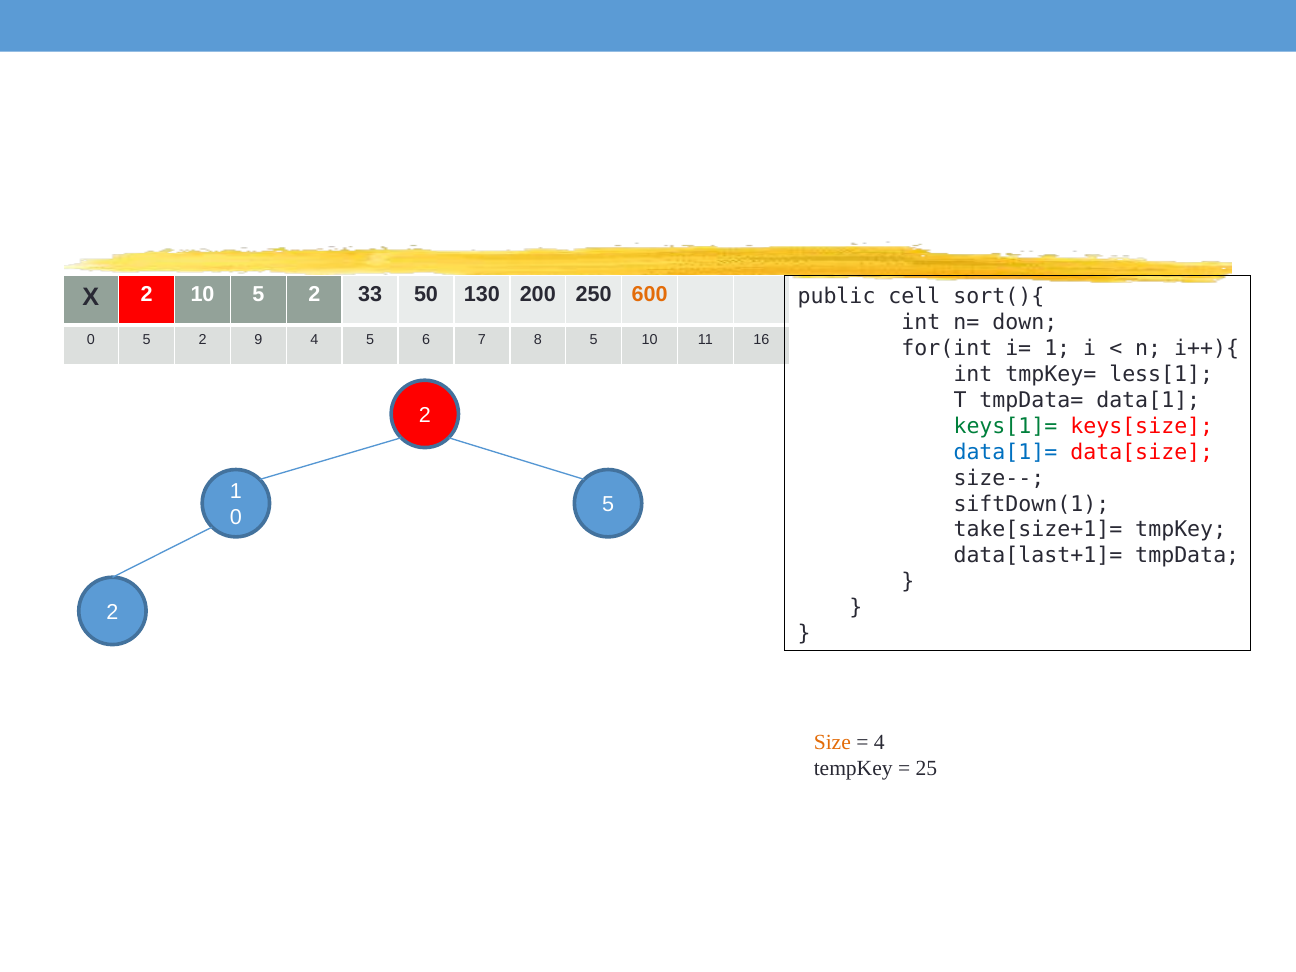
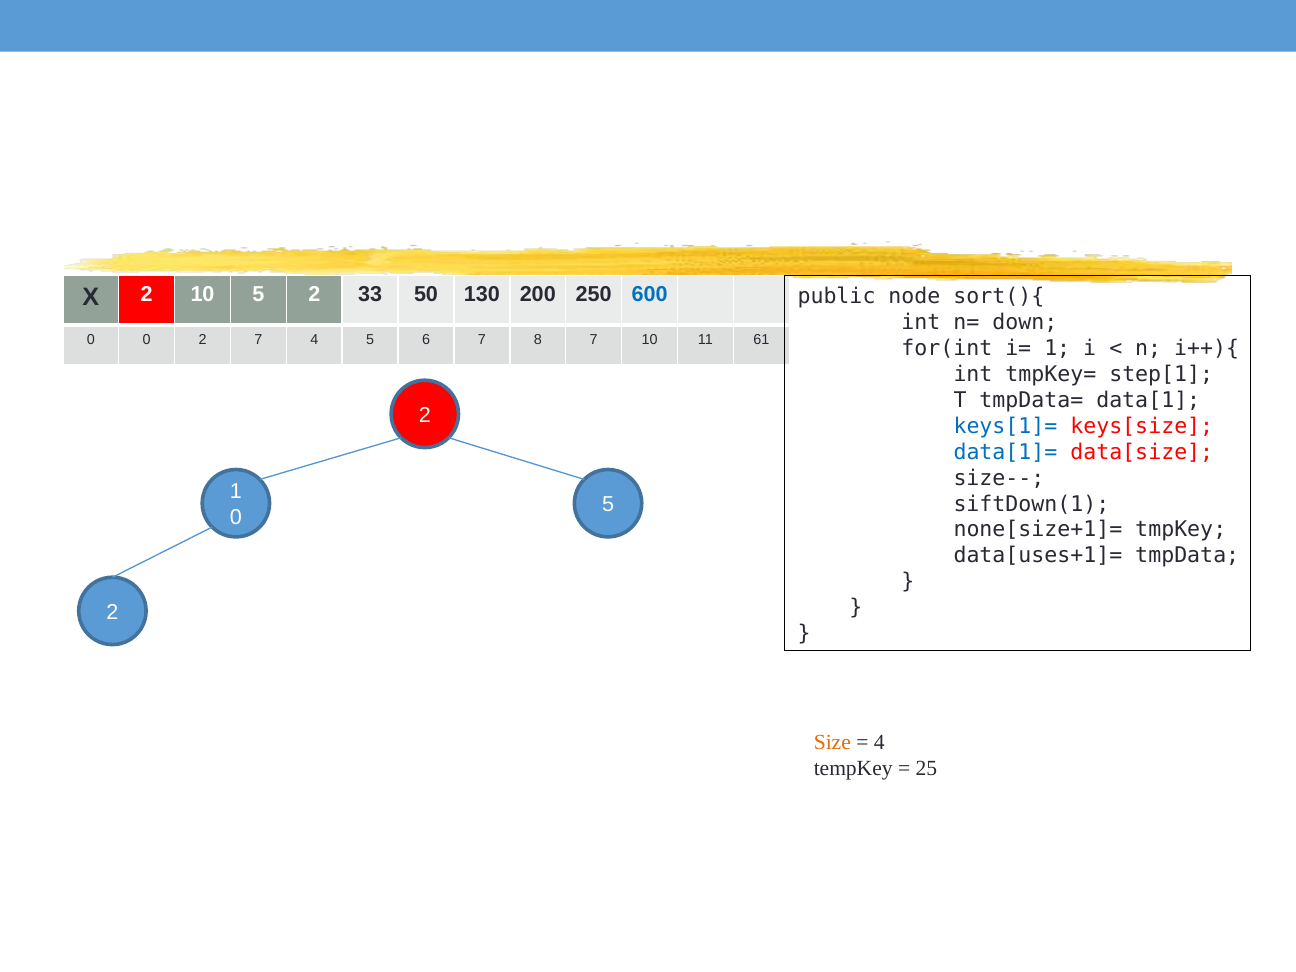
600 colour: orange -> blue
cell: cell -> node
5 at (147, 340): 5 -> 0
2 9: 9 -> 7
8 5: 5 -> 7
16: 16 -> 61
less[1: less[1 -> step[1
keys[1]= colour: green -> blue
take[size+1]=: take[size+1]= -> none[size+1]=
data[last+1]=: data[last+1]= -> data[uses+1]=
